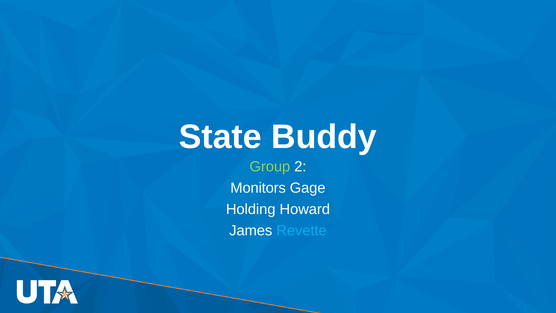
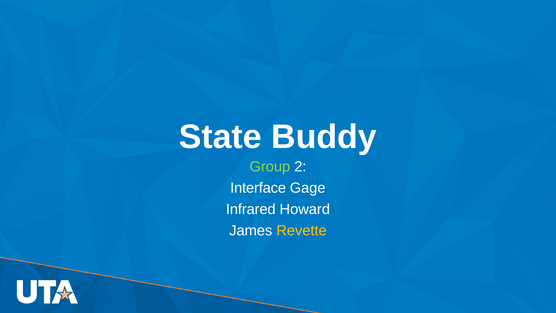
Monitors: Monitors -> Interface
Holding: Holding -> Infrared
Revette colour: light blue -> yellow
